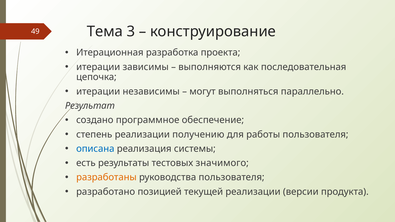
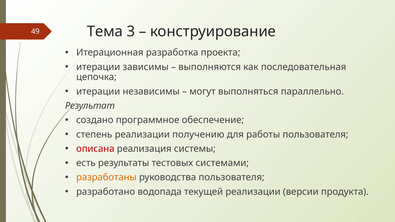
описана colour: blue -> red
значимого: значимого -> системами
позицией: позицией -> водопада
